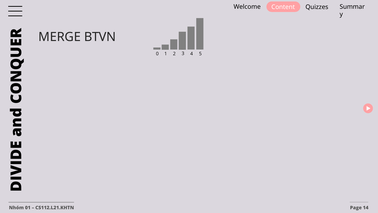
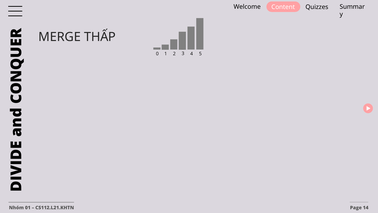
BTVN: BTVN -> THẤP
